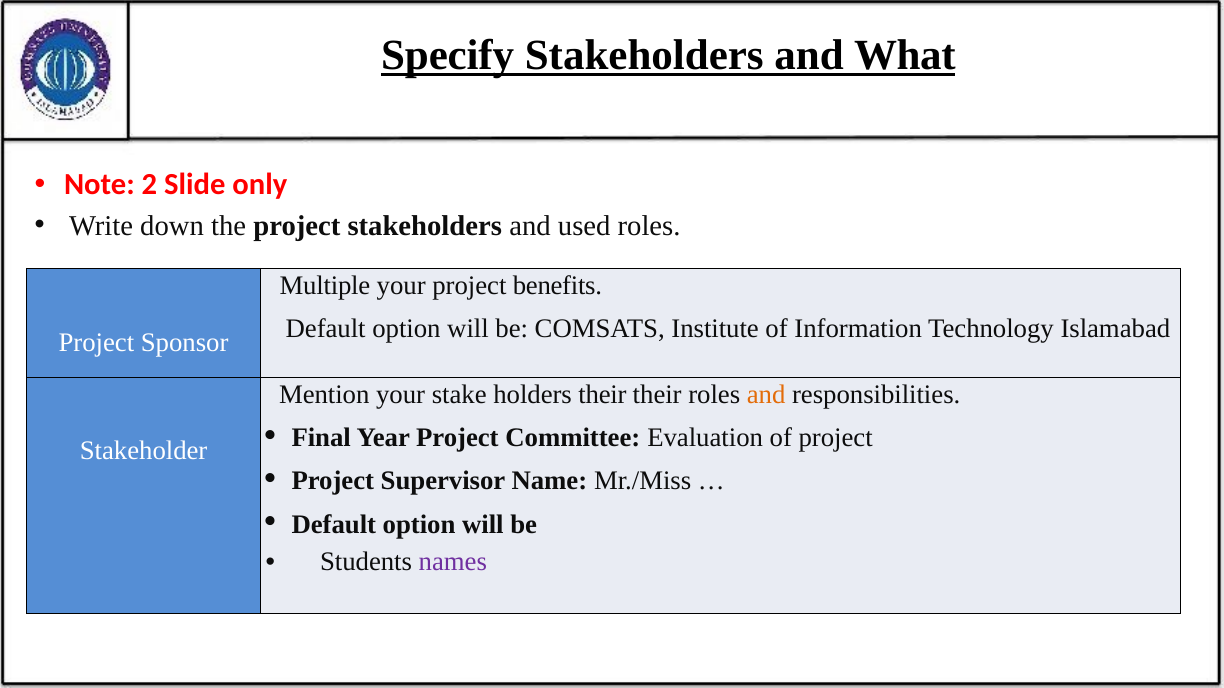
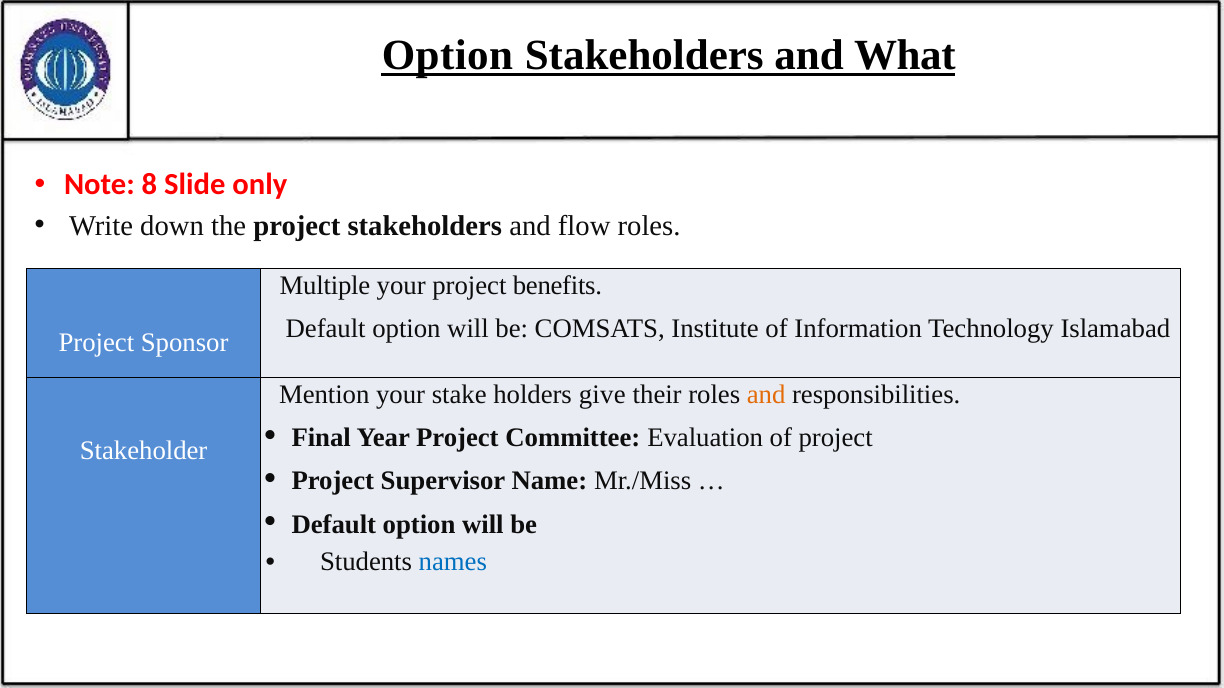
Specify at (448, 56): Specify -> Option
2: 2 -> 8
used: used -> flow
holders their: their -> give
names colour: purple -> blue
